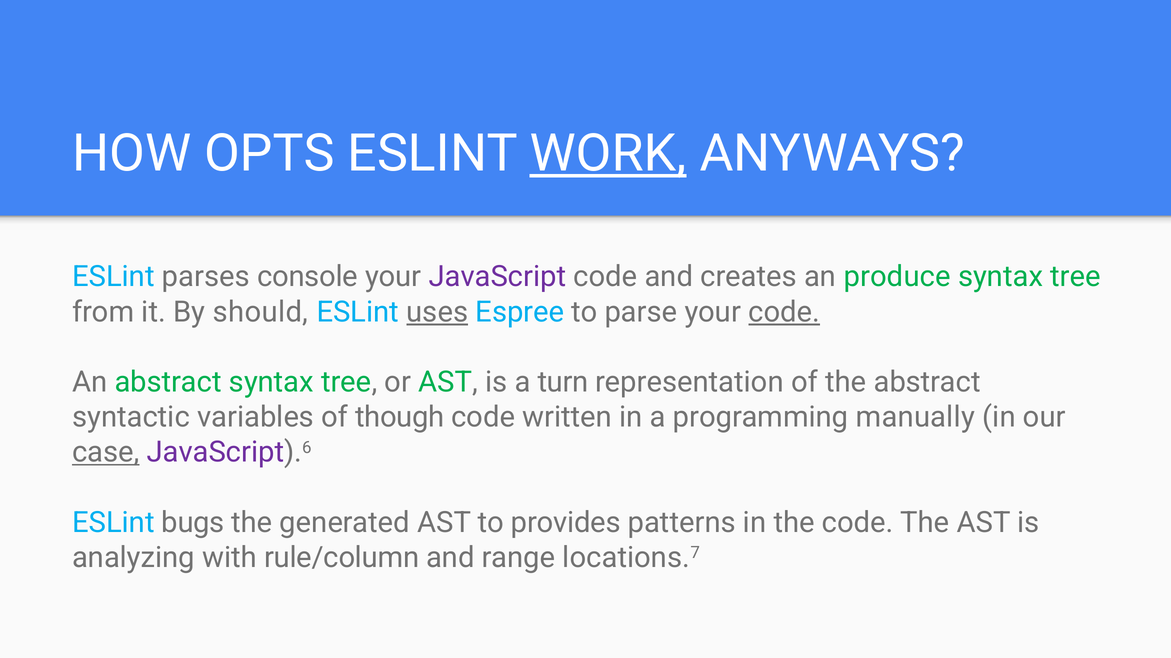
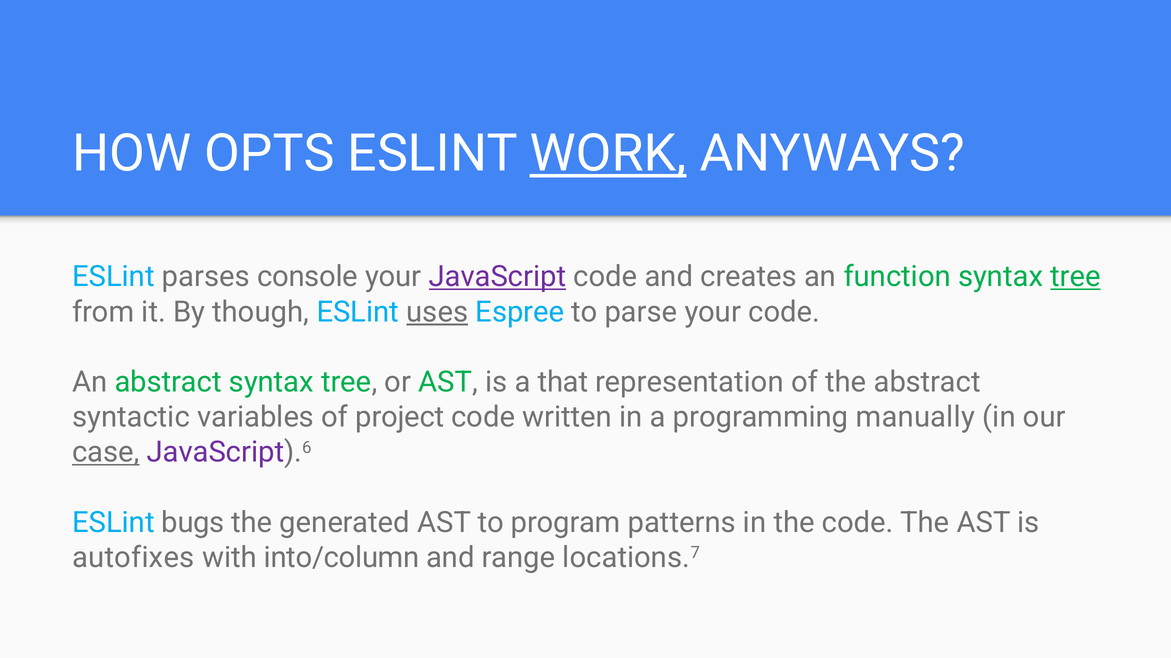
JavaScript underline: none -> present
produce: produce -> function
tree at (1076, 277) underline: none -> present
should: should -> though
code at (784, 312) underline: present -> none
turn: turn -> that
though: though -> project
provides: provides -> program
analyzing: analyzing -> autofixes
rule/column: rule/column -> into/column
